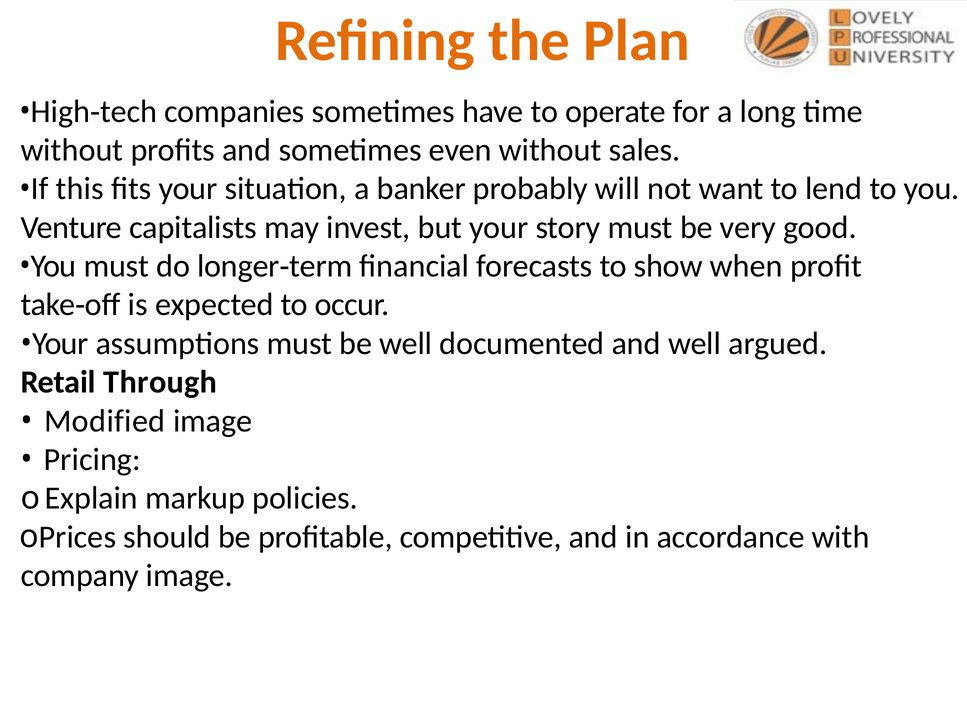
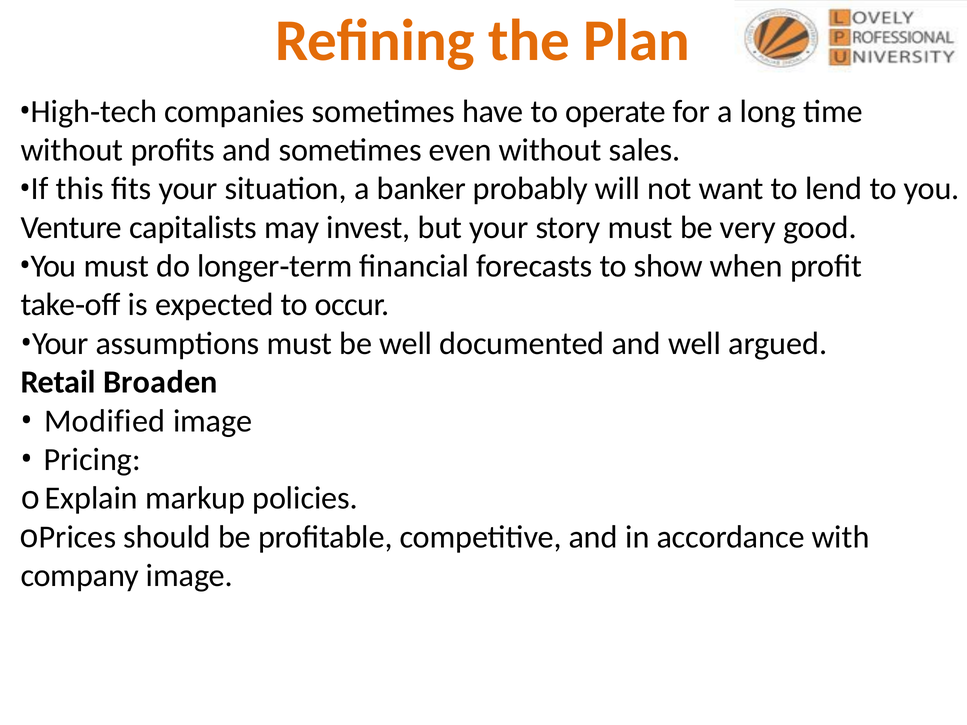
Through: Through -> Broaden
